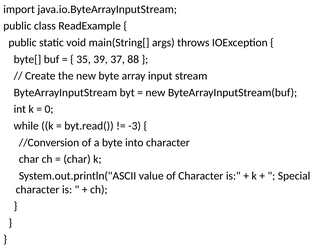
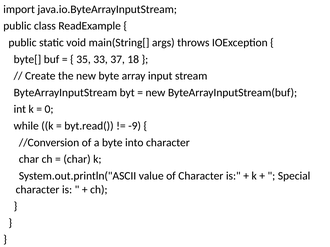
39: 39 -> 33
88: 88 -> 18
-3: -3 -> -9
